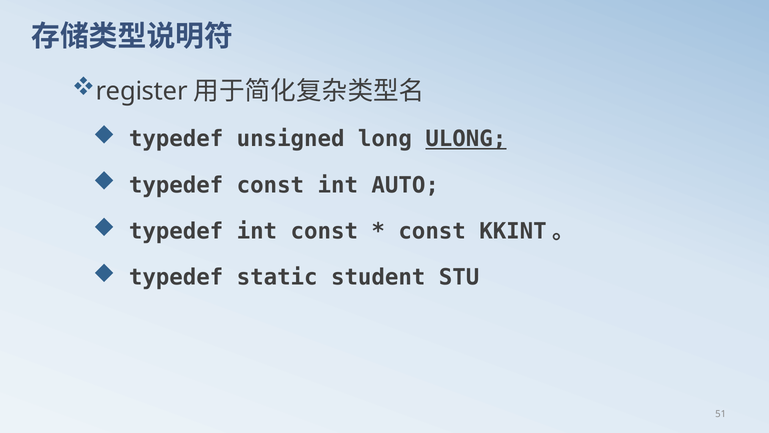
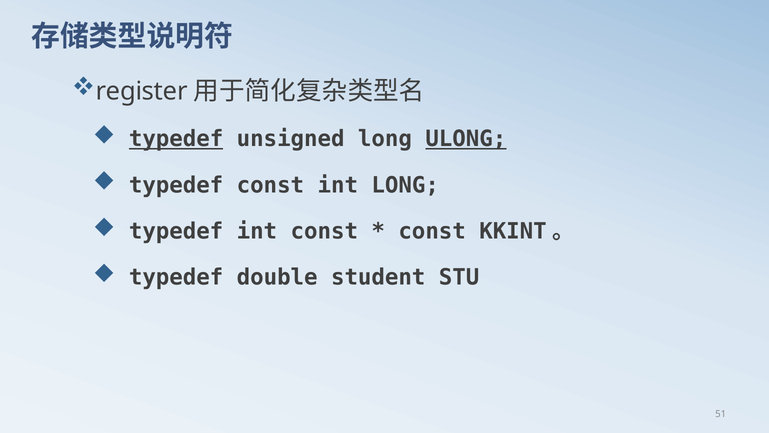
typedef at (176, 139) underline: none -> present
int AUTO: AUTO -> LONG
static: static -> double
